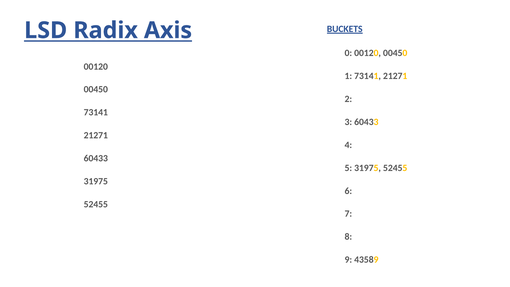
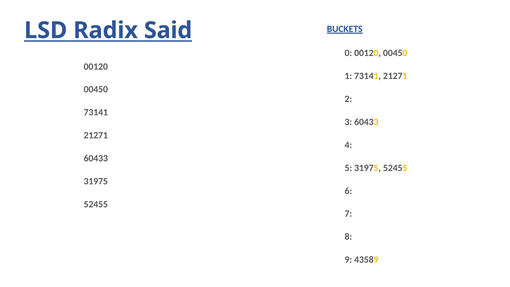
Axis: Axis -> Said
